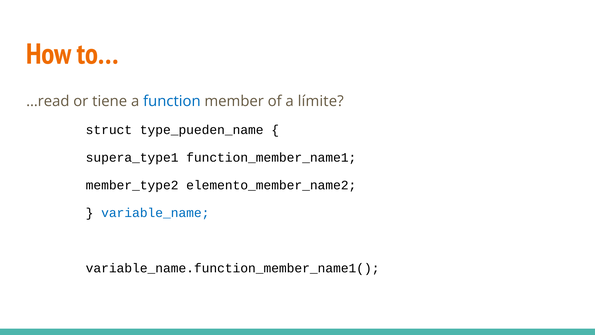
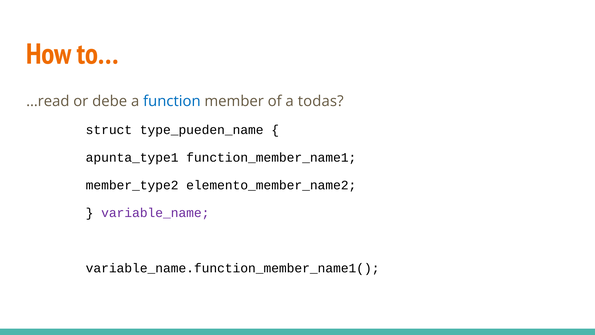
tiene: tiene -> debe
límite: límite -> todas
supera_type1: supera_type1 -> apunta_type1
variable_name colour: blue -> purple
